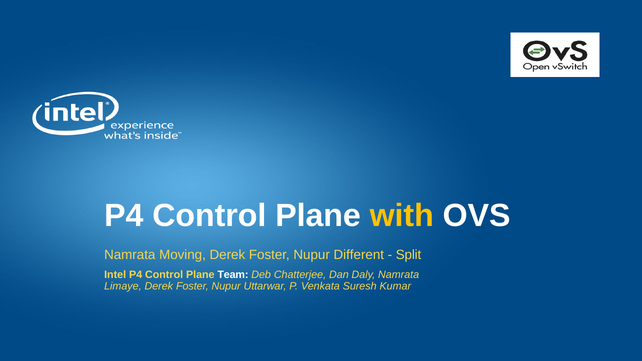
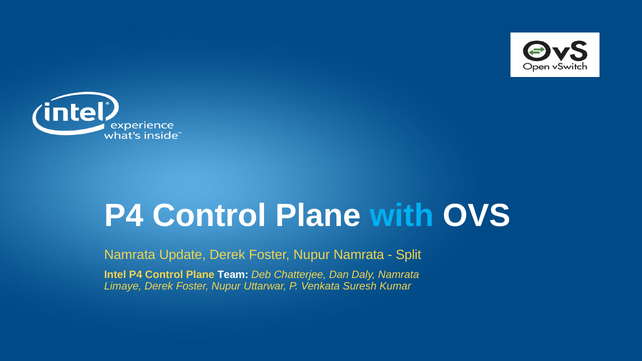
with colour: yellow -> light blue
Moving: Moving -> Update
Nupur Different: Different -> Namrata
